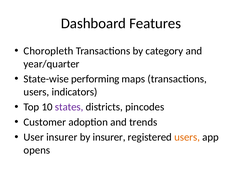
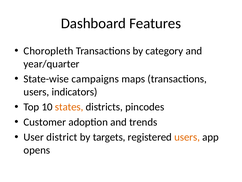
performing: performing -> campaigns
states colour: purple -> orange
User insurer: insurer -> district
by insurer: insurer -> targets
